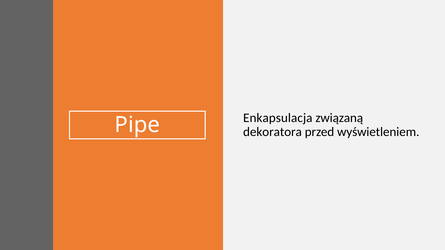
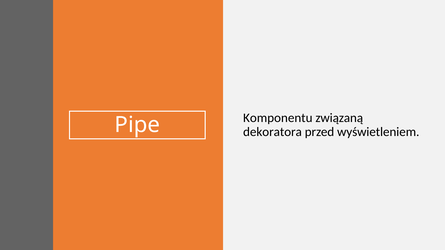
Enkapsulacja: Enkapsulacja -> Komponentu
